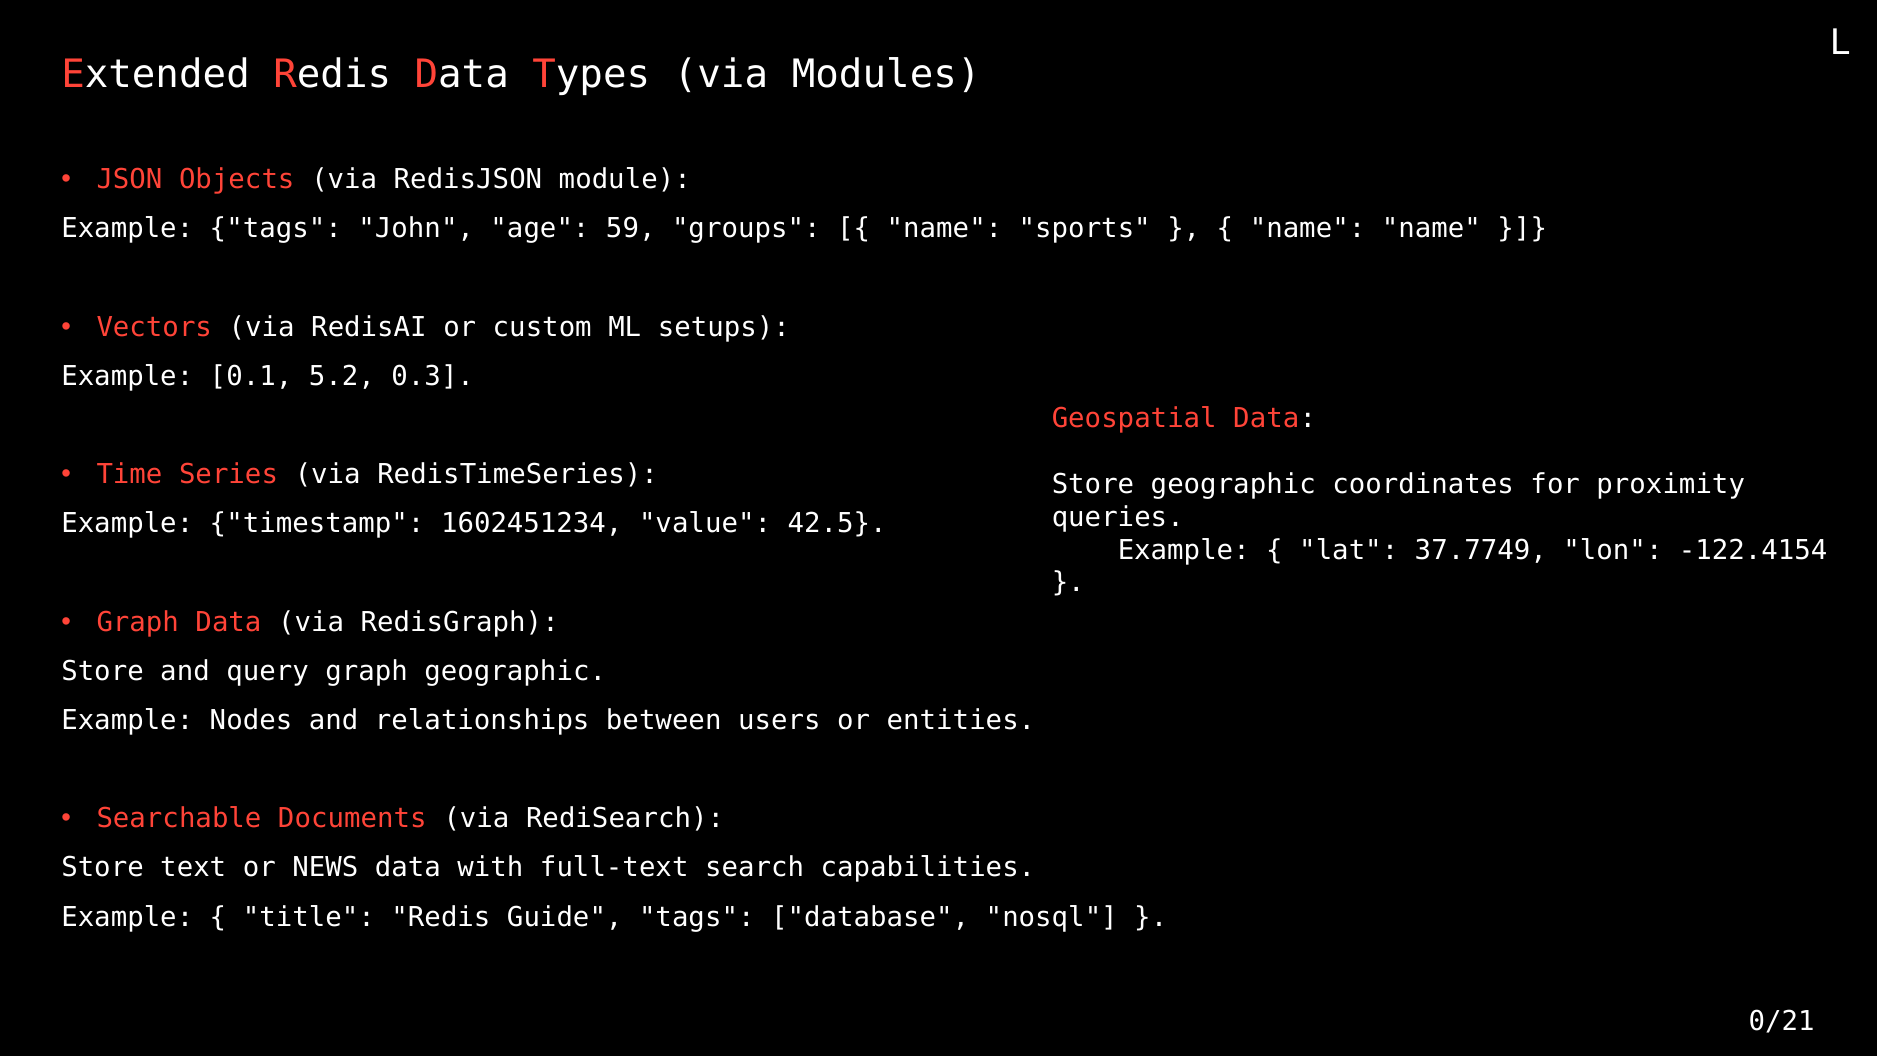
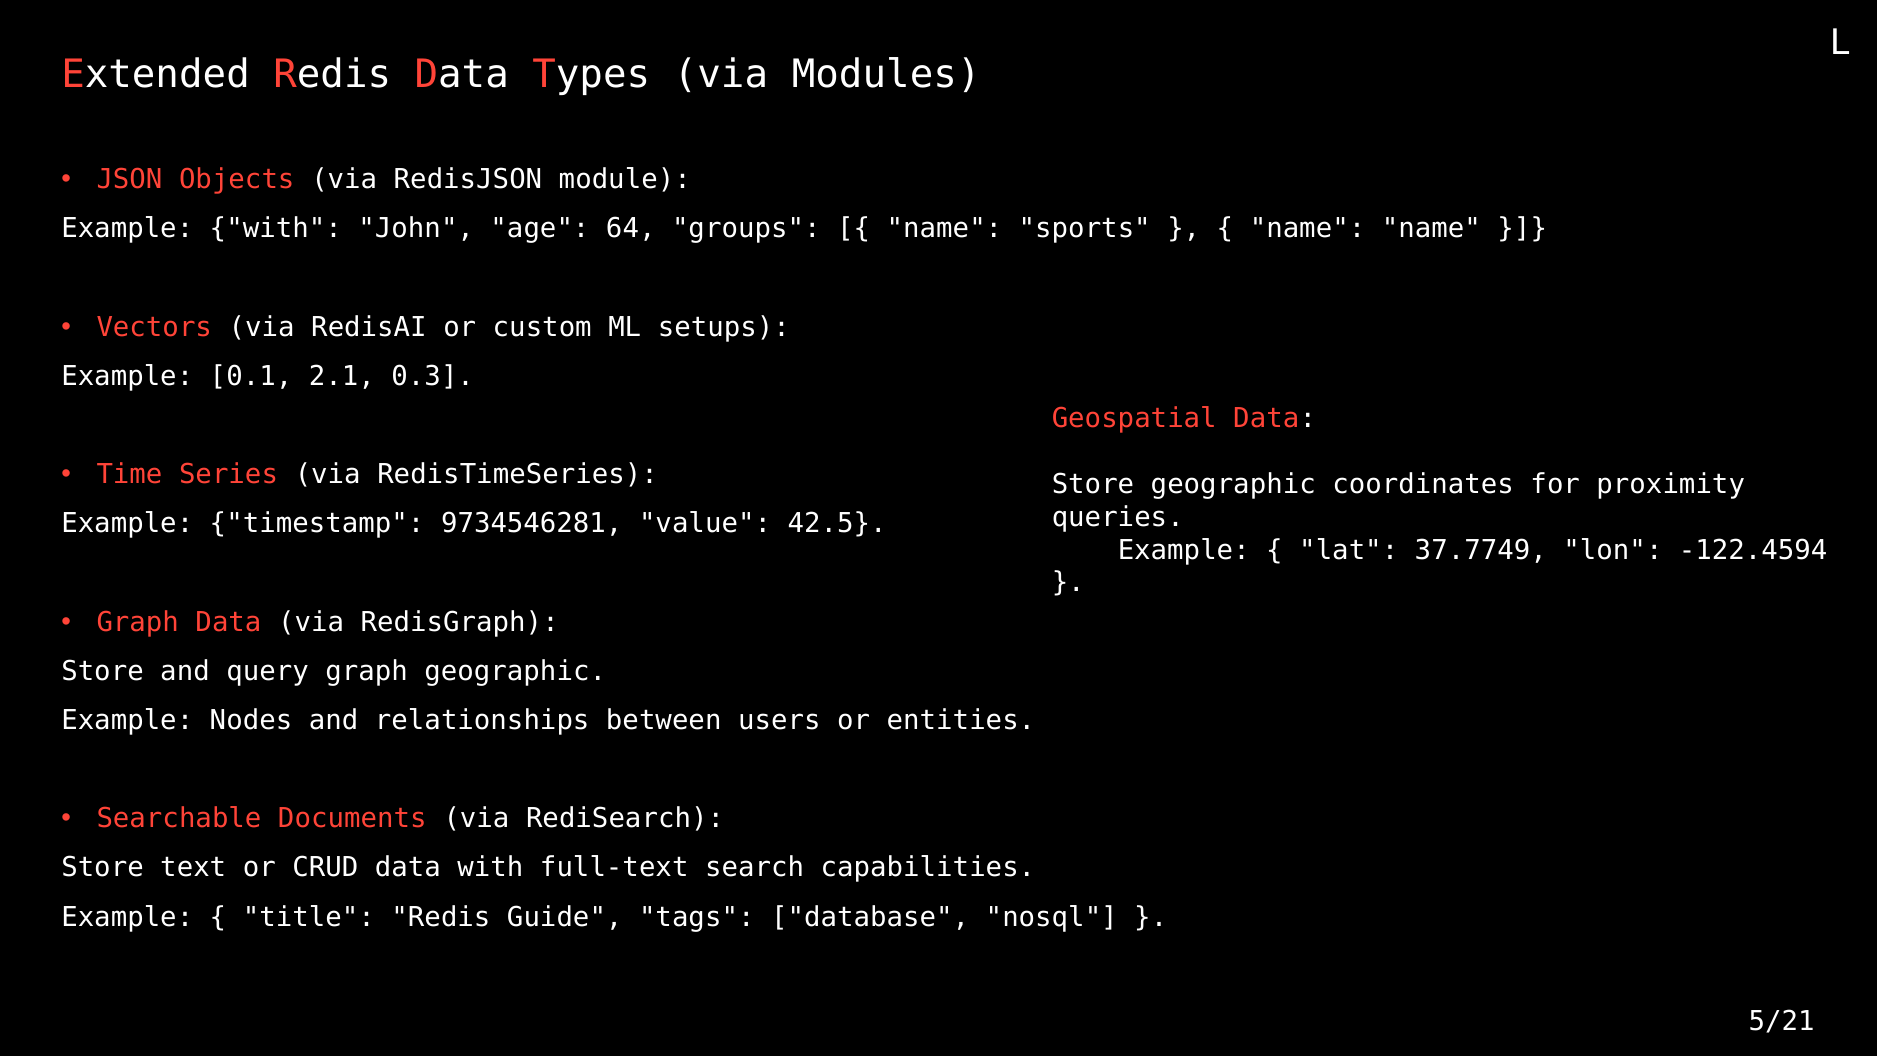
Example tags: tags -> with
59: 59 -> 64
5.2: 5.2 -> 2.1
1602451234: 1602451234 -> 9734546281
-122.4154: -122.4154 -> -122.4594
NEWS: NEWS -> CRUD
0/21: 0/21 -> 5/21
